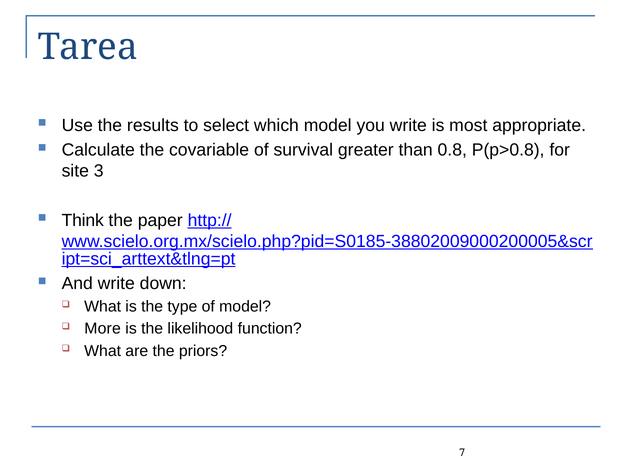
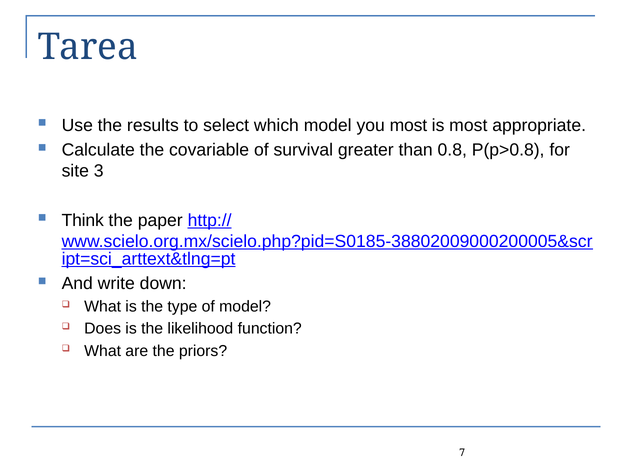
you write: write -> most
More: More -> Does
